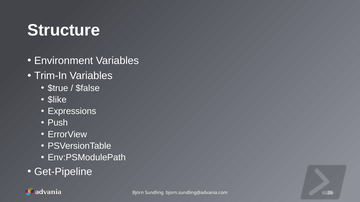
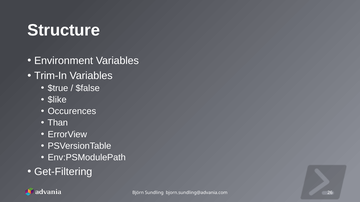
Expressions: Expressions -> Occurences
Push: Push -> Than
Get-Pipeline: Get-Pipeline -> Get-Filtering
